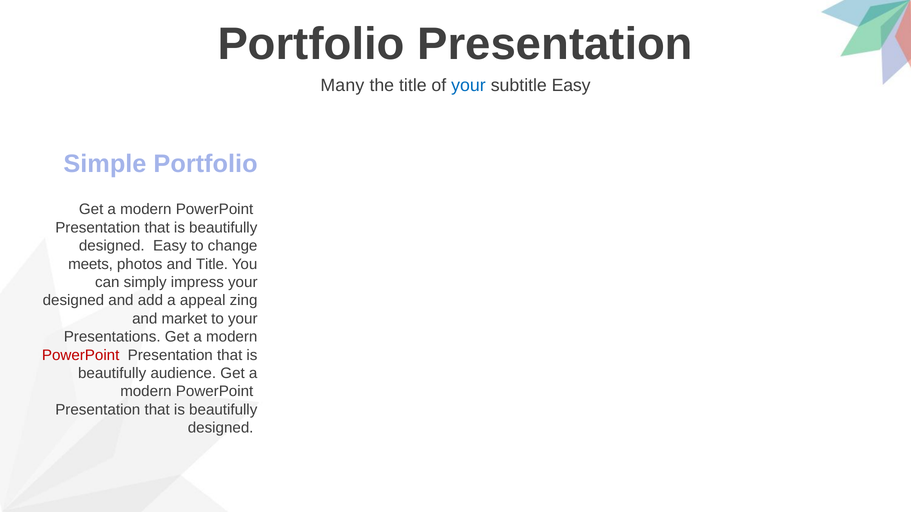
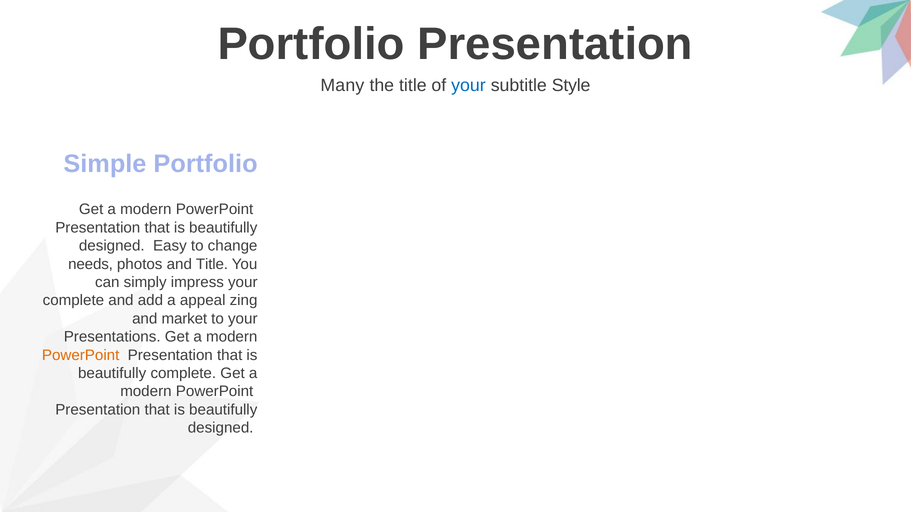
subtitle Easy: Easy -> Style
meets: meets -> needs
designed at (73, 301): designed -> complete
PowerPoint at (81, 355) colour: red -> orange
beautifully audience: audience -> complete
